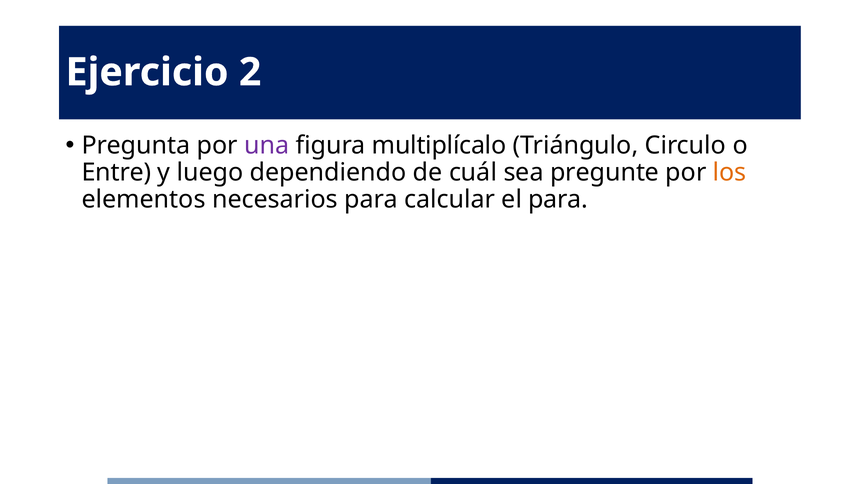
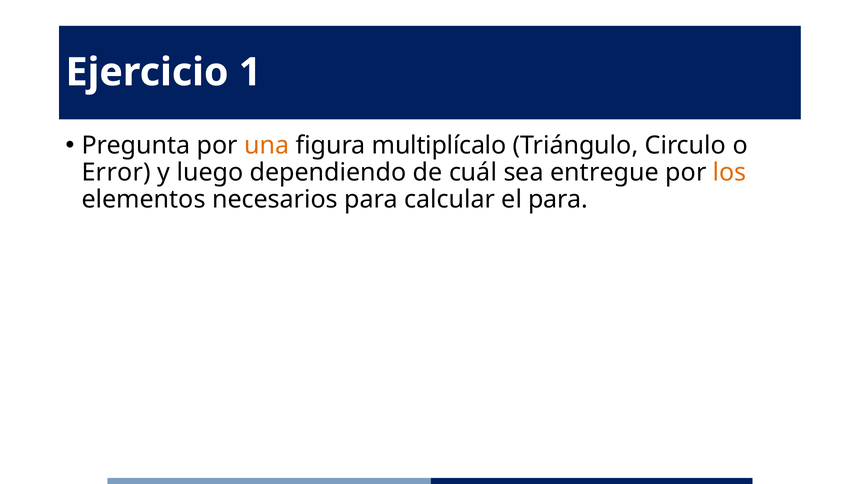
2: 2 -> 1
una colour: purple -> orange
Entre: Entre -> Error
pregunte: pregunte -> entregue
